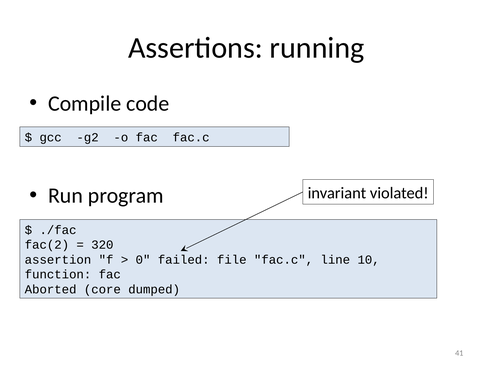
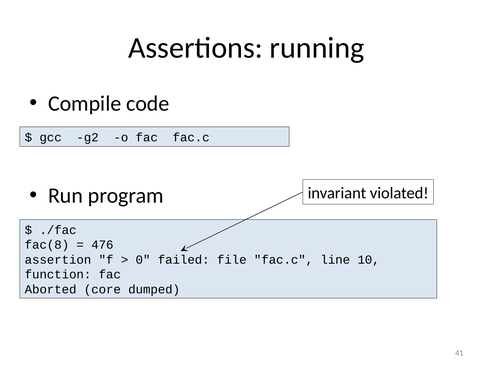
fac(2: fac(2 -> fac(8
320: 320 -> 476
